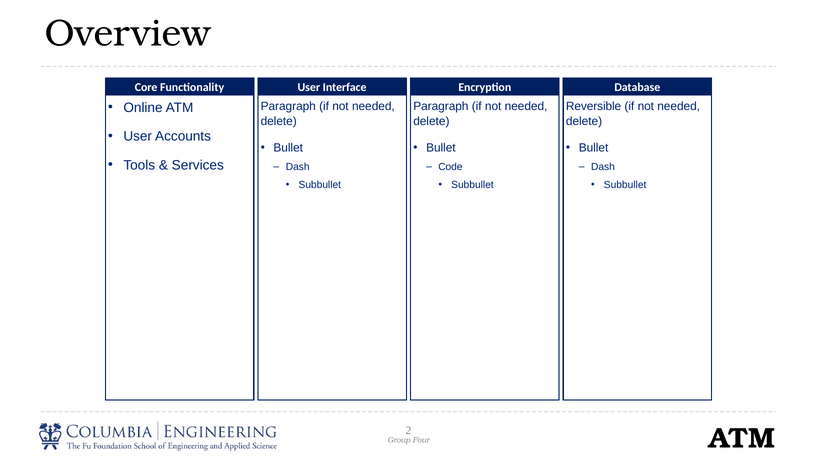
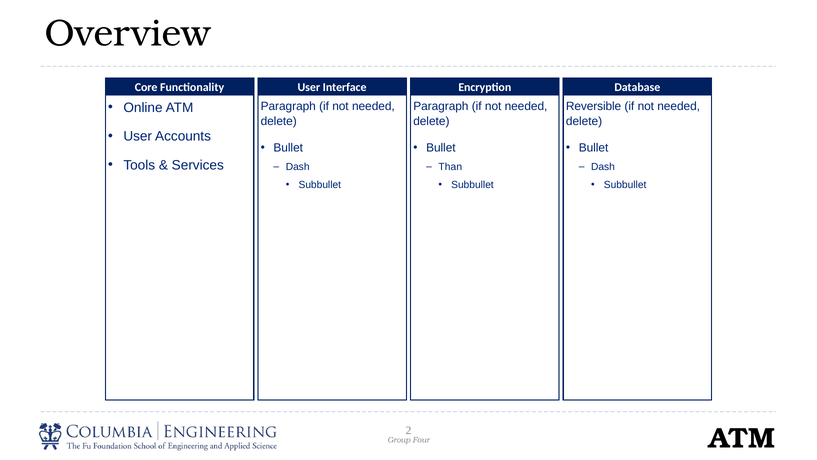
Code: Code -> Than
